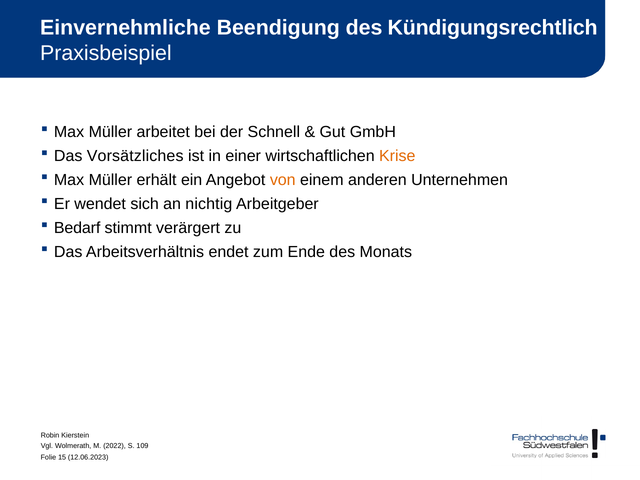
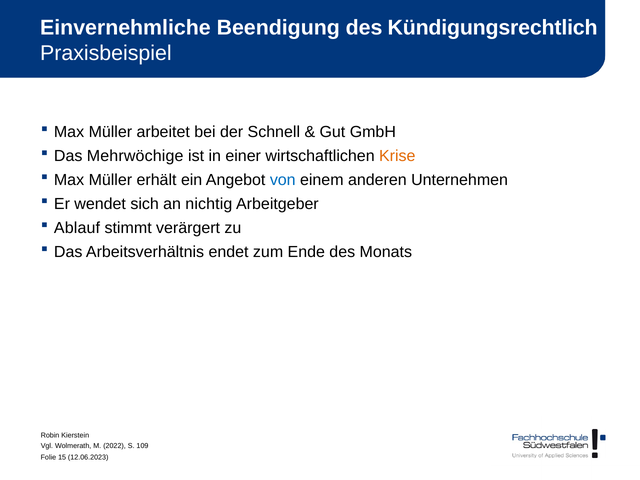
Vorsätzliches: Vorsätzliches -> Mehrwöchige
von colour: orange -> blue
Bedarf: Bedarf -> Ablauf
